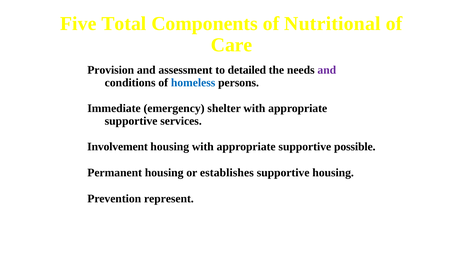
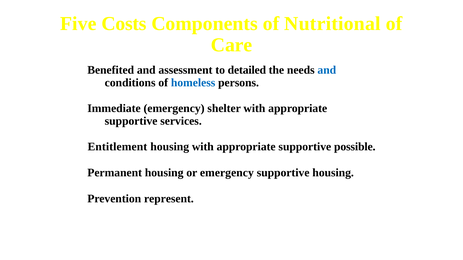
Total: Total -> Costs
Provision: Provision -> Benefited
and at (327, 70) colour: purple -> blue
Involvement: Involvement -> Entitlement
or establishes: establishes -> emergency
